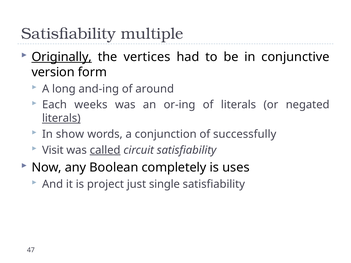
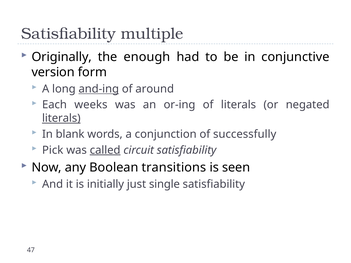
Originally underline: present -> none
vertices: vertices -> enough
and-ing underline: none -> present
show: show -> blank
Visit: Visit -> Pick
completely: completely -> transitions
uses: uses -> seen
project: project -> initially
